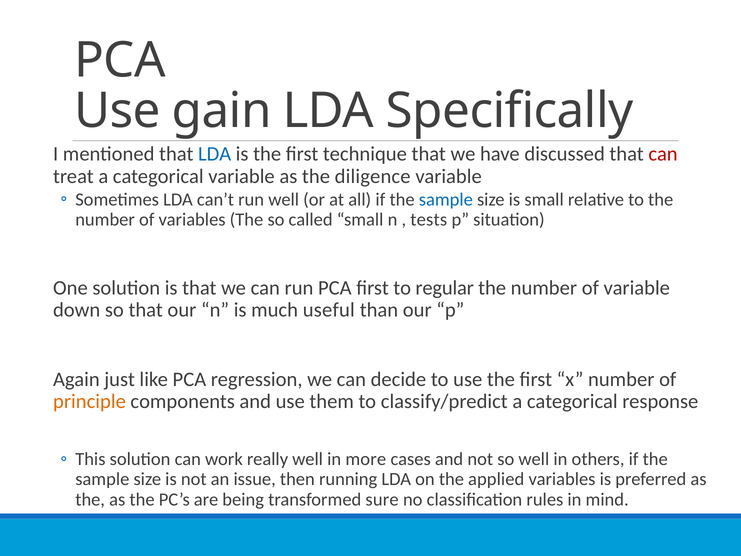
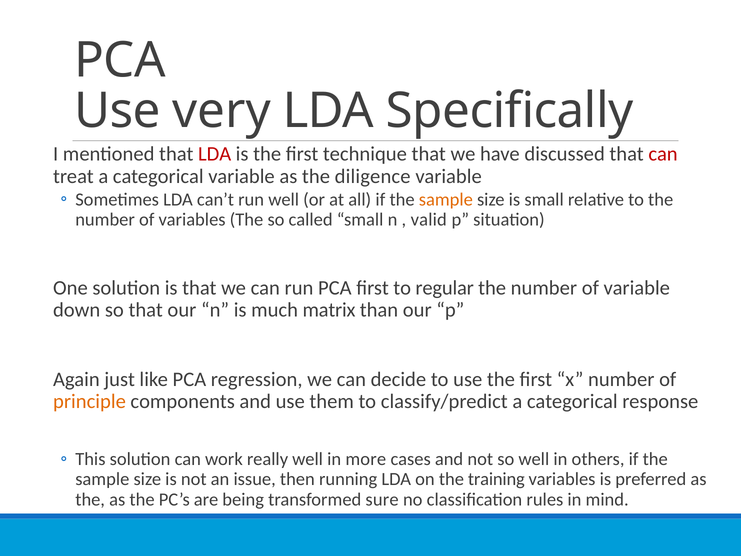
gain: gain -> very
LDA at (215, 154) colour: blue -> red
sample at (446, 200) colour: blue -> orange
tests: tests -> valid
useful: useful -> matrix
applied: applied -> training
